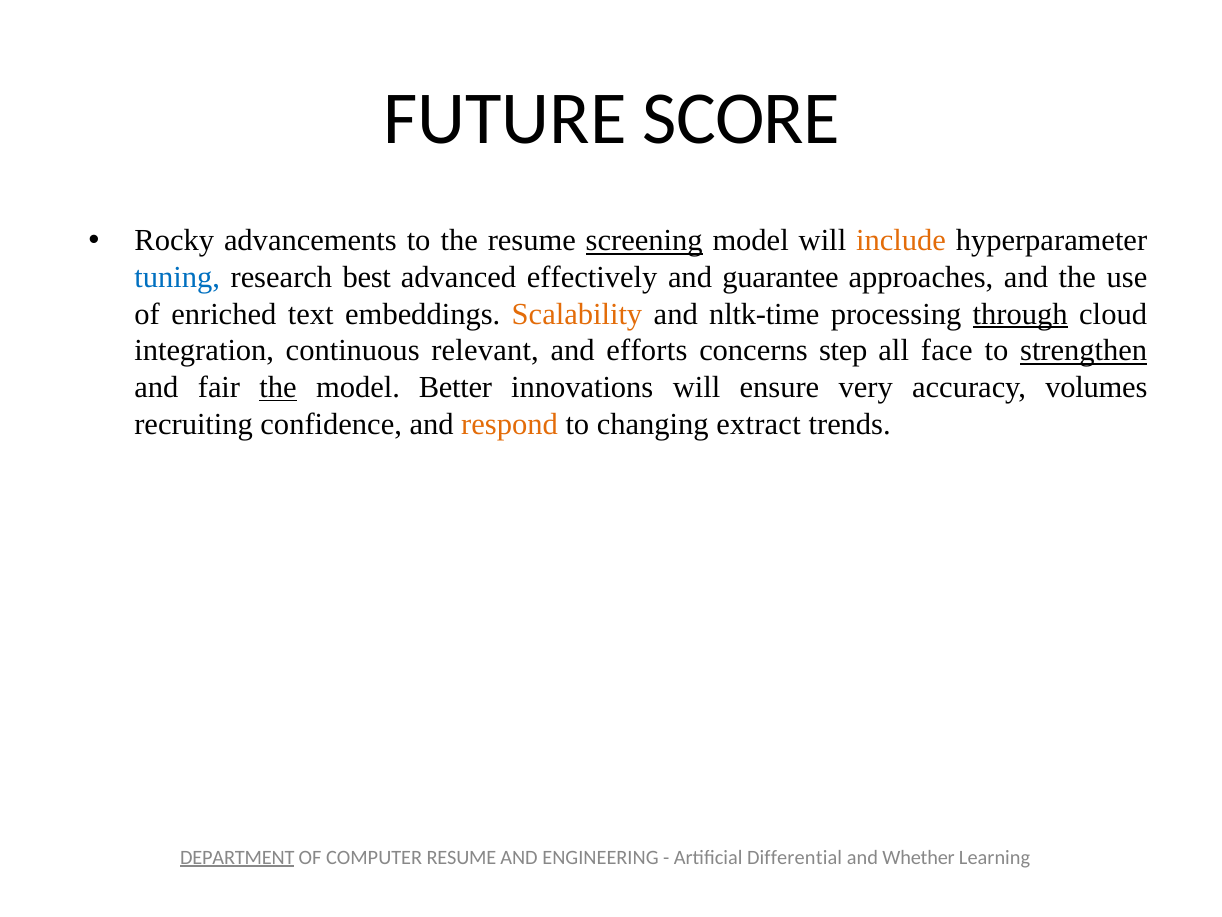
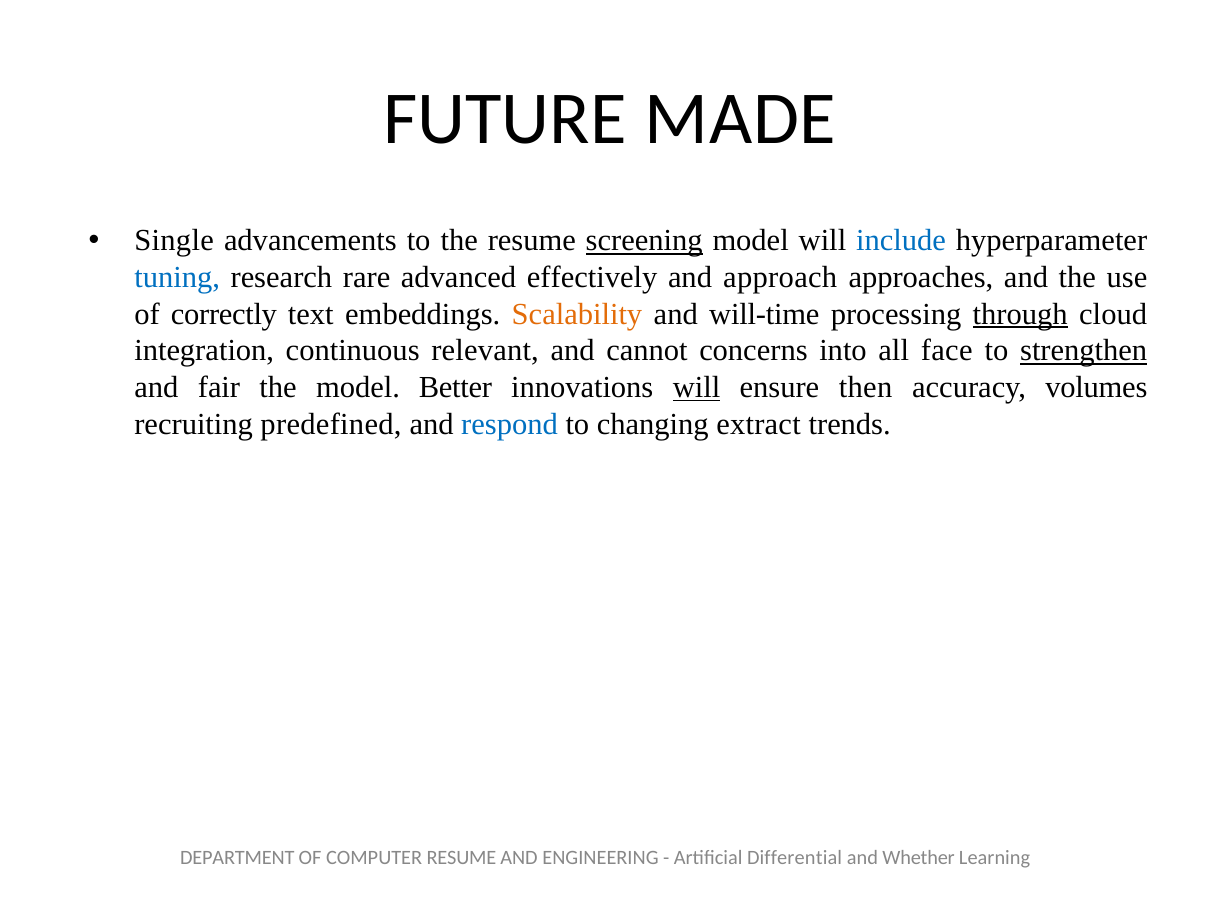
SCORE: SCORE -> MADE
Rocky: Rocky -> Single
include colour: orange -> blue
best: best -> rare
guarantee: guarantee -> approach
enriched: enriched -> correctly
nltk-time: nltk-time -> will-time
efforts: efforts -> cannot
step: step -> into
the at (278, 387) underline: present -> none
will at (697, 387) underline: none -> present
very: very -> then
confidence: confidence -> predefined
respond colour: orange -> blue
DEPARTMENT underline: present -> none
